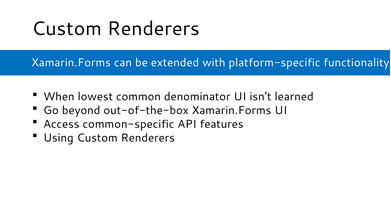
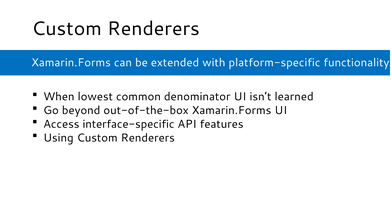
common-specific: common-specific -> interface-specific
